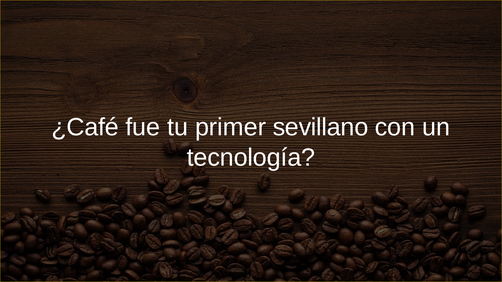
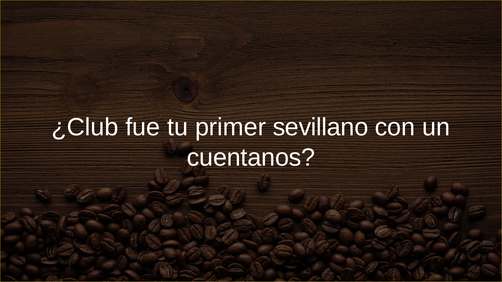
¿Café: ¿Café -> ¿Club
tecnología: tecnología -> cuentanos
